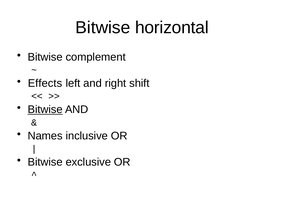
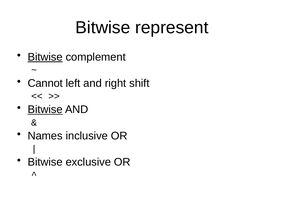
horizontal: horizontal -> represent
Bitwise at (45, 57) underline: none -> present
Effects: Effects -> Cannot
